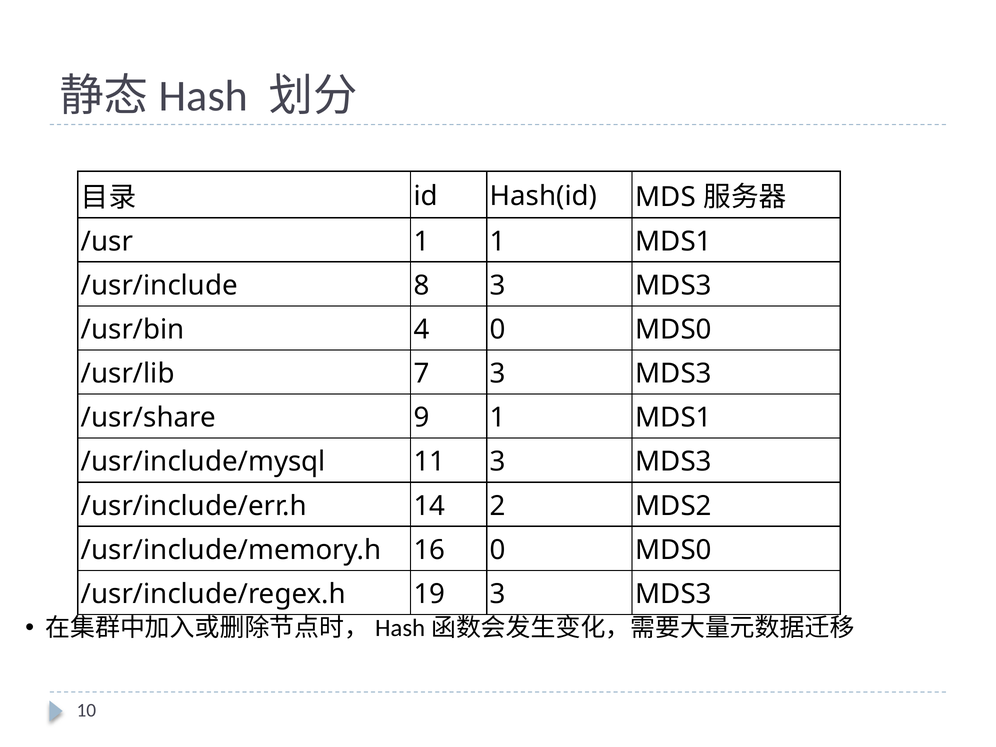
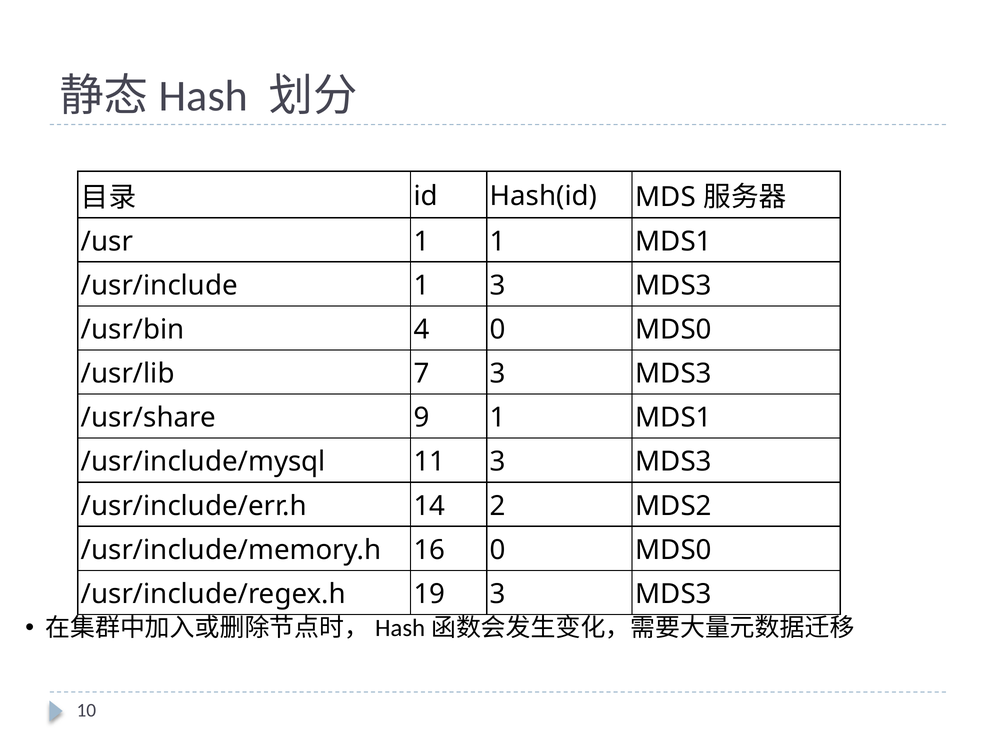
/usr/include 8: 8 -> 1
